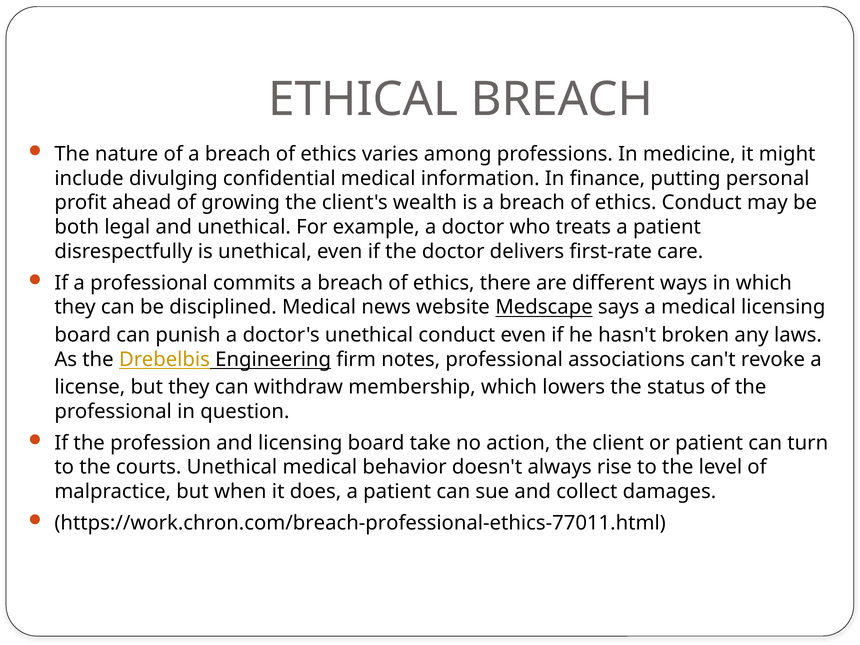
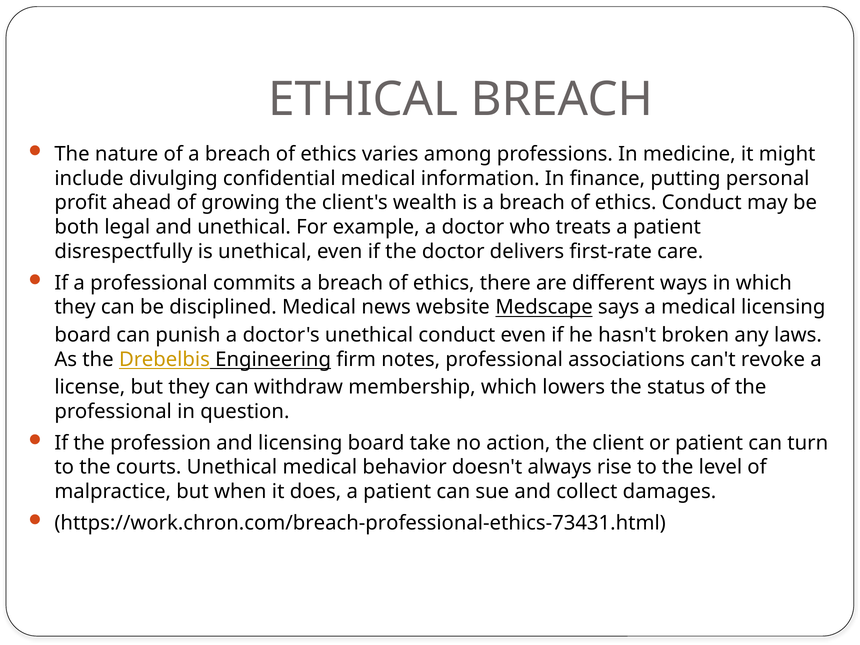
https://work.chron.com/breach-professional-ethics-77011.html: https://work.chron.com/breach-professional-ethics-77011.html -> https://work.chron.com/breach-professional-ethics-73431.html
